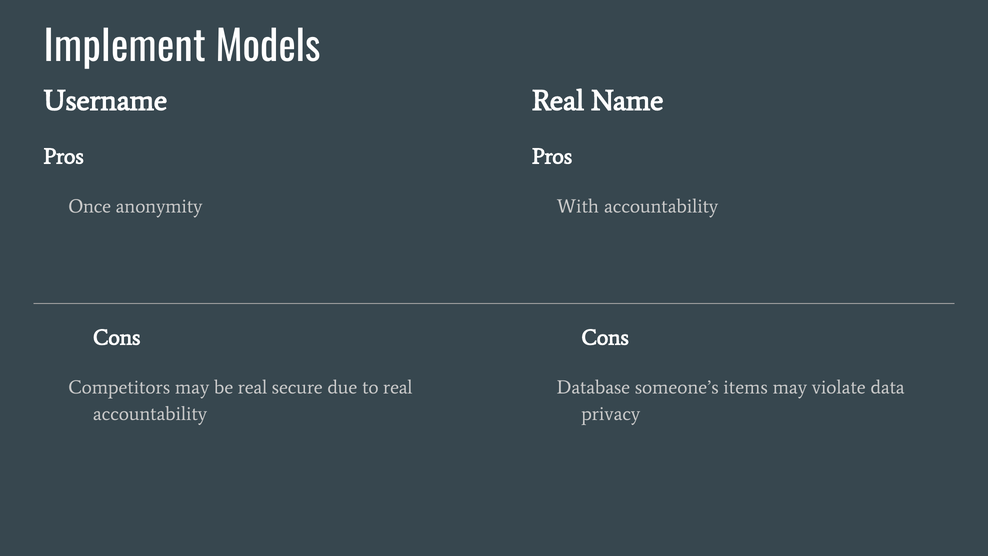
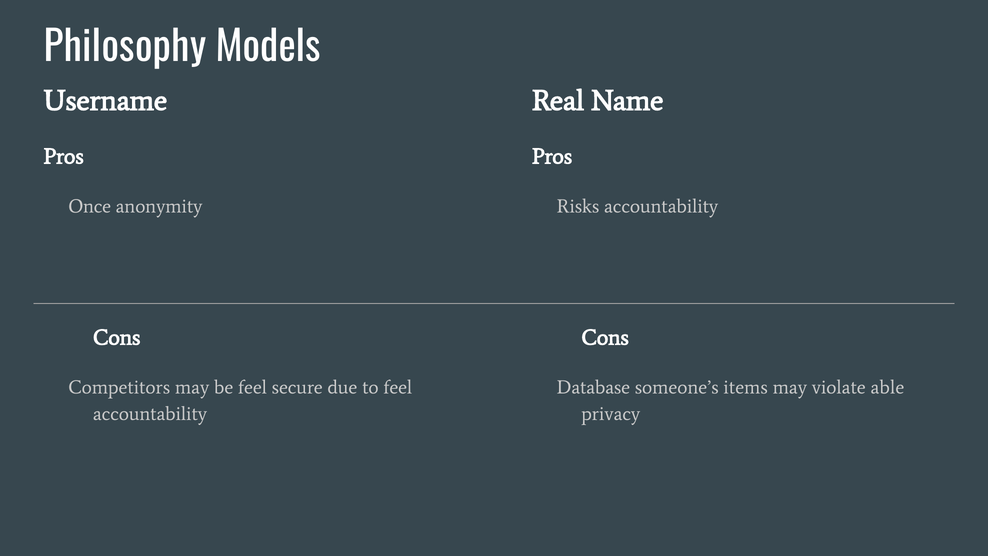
Implement: Implement -> Philosophy
With: With -> Risks
be real: real -> feel
to real: real -> feel
data: data -> able
